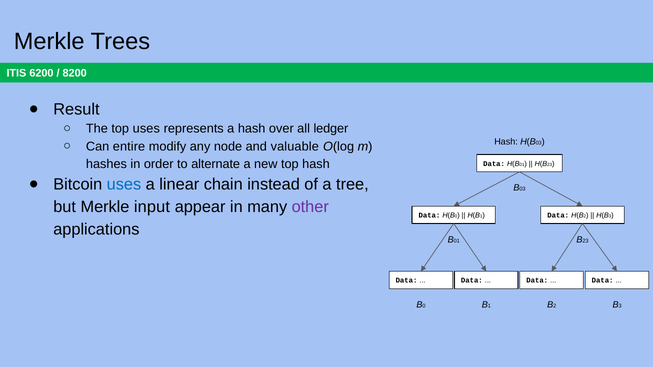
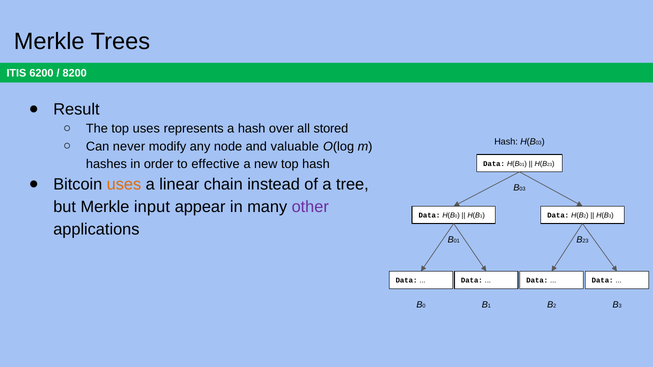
ledger: ledger -> stored
entire: entire -> never
alternate: alternate -> effective
uses at (124, 185) colour: blue -> orange
